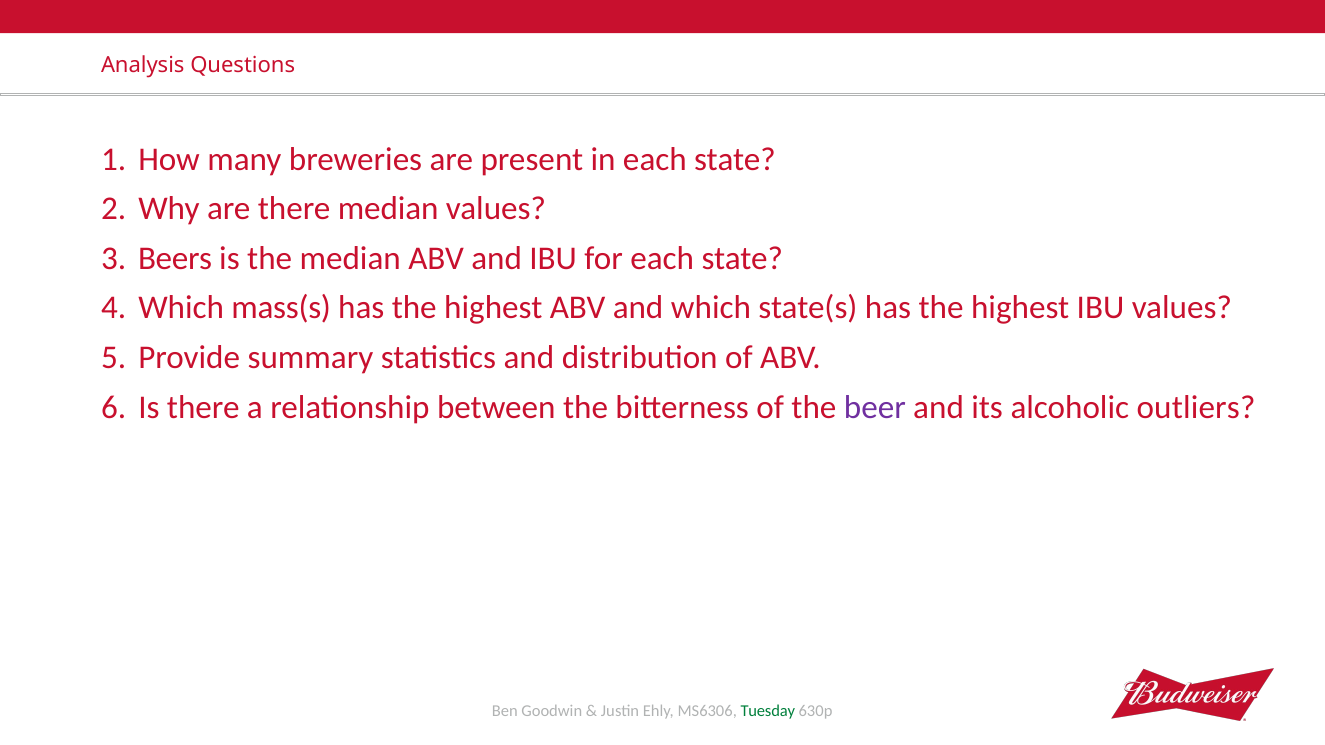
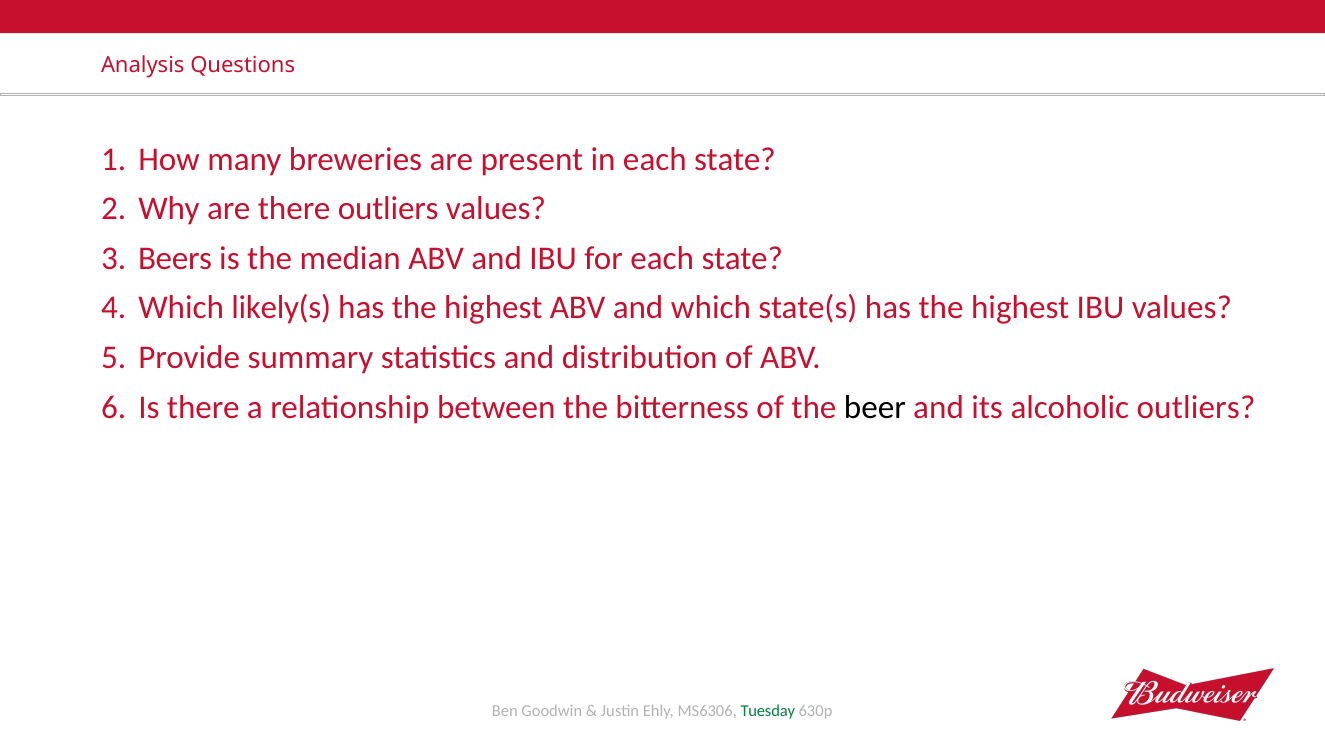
there median: median -> outliers
mass(s: mass(s -> likely(s
beer colour: purple -> black
